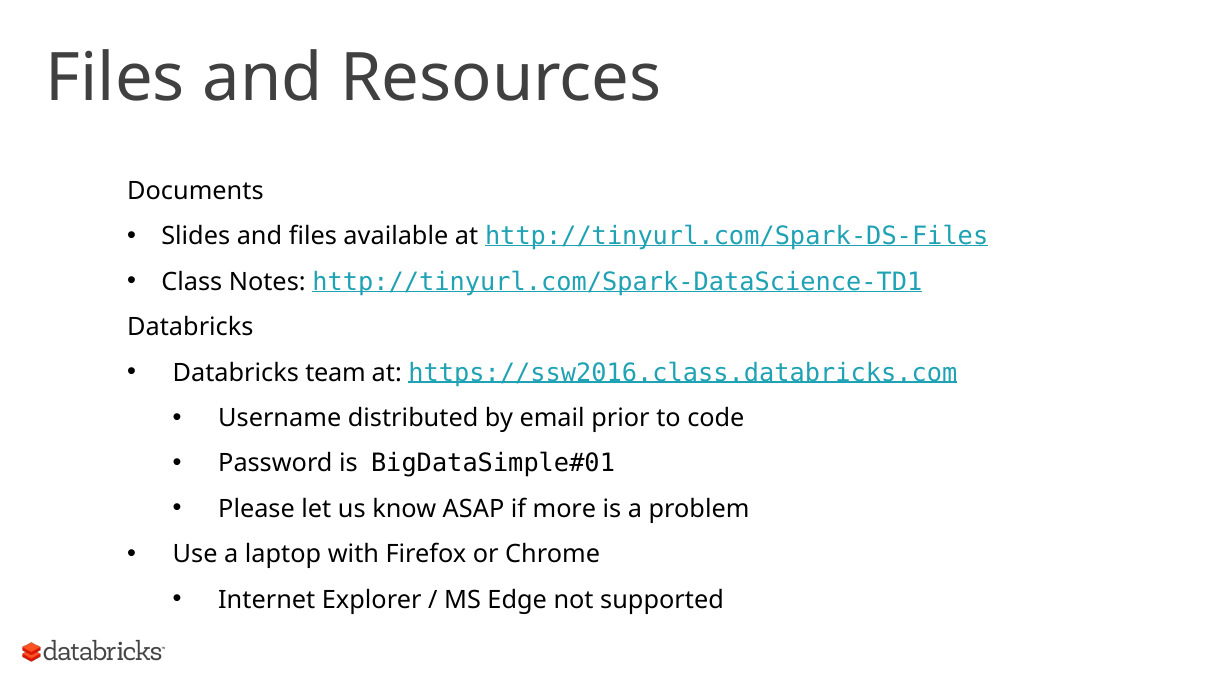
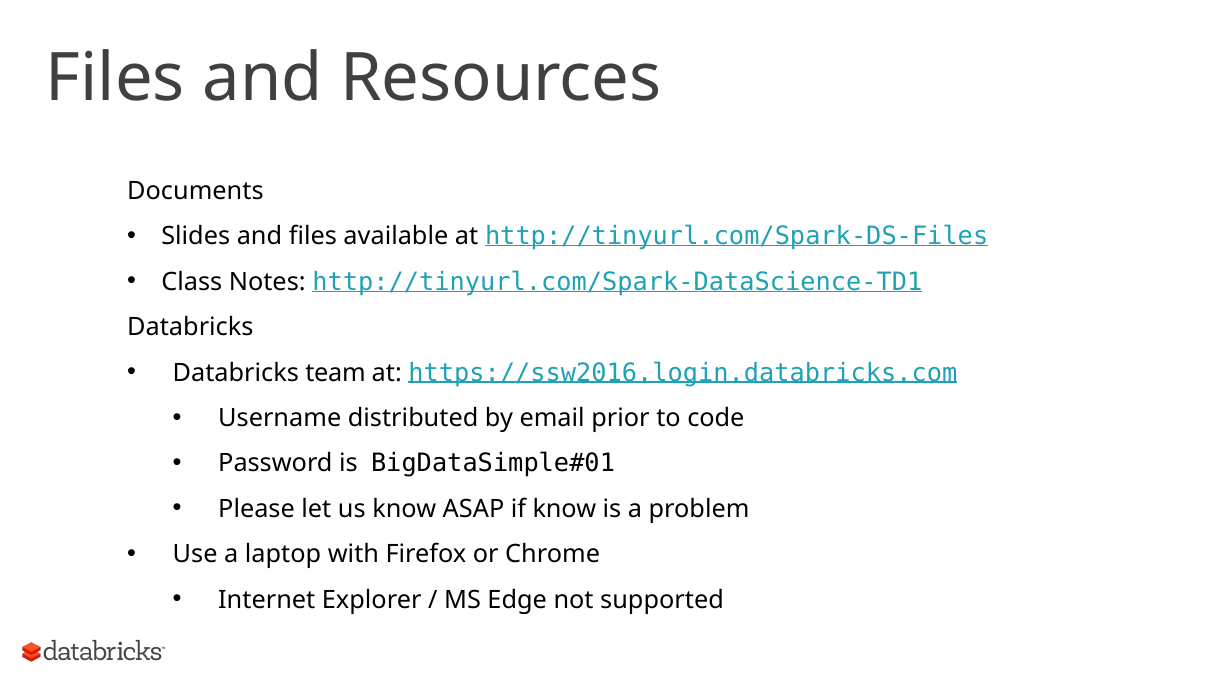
https://ssw2016.class.databricks.com: https://ssw2016.class.databricks.com -> https://ssw2016.login.databricks.com
if more: more -> know
